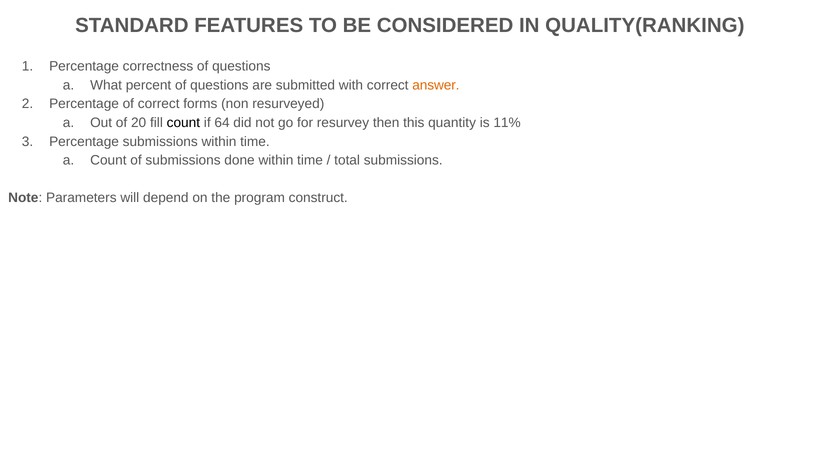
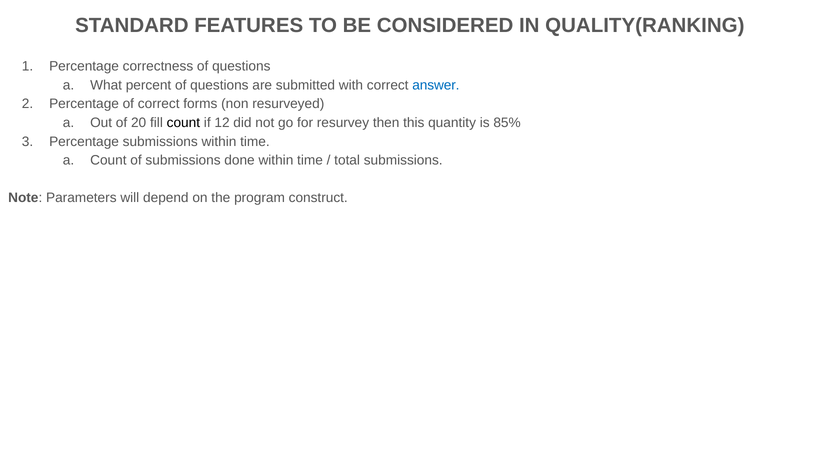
answer colour: orange -> blue
64: 64 -> 12
11%: 11% -> 85%
